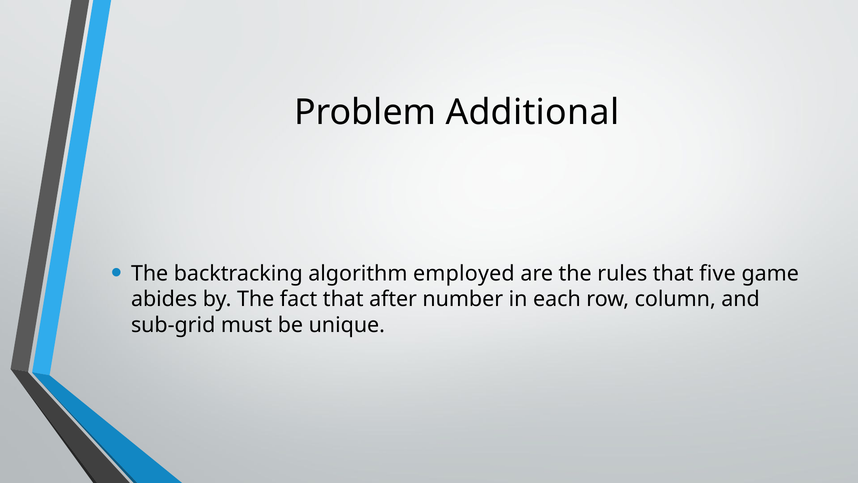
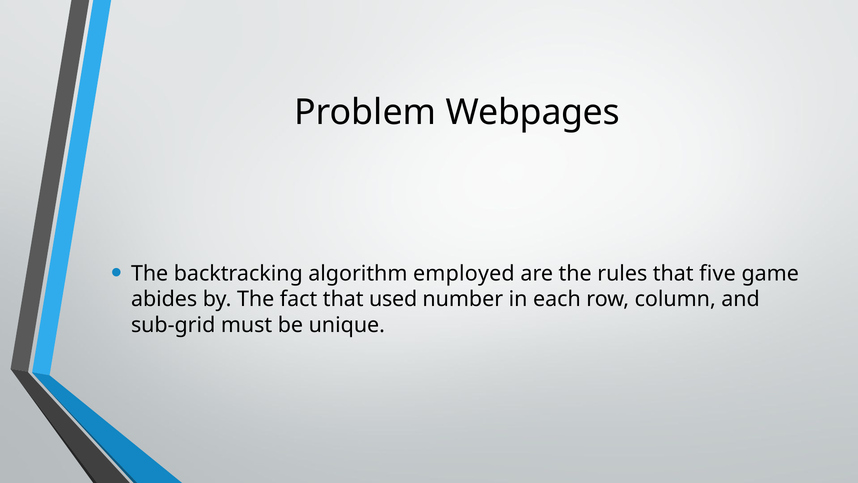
Additional: Additional -> Webpages
after: after -> used
